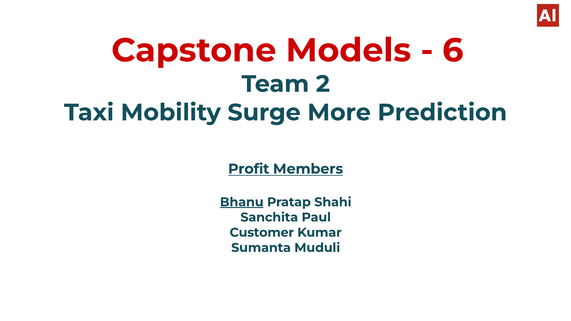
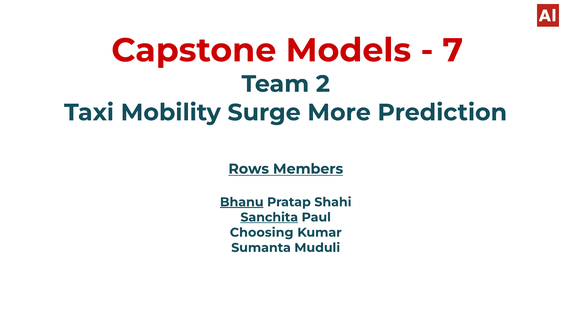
6: 6 -> 7
Profit: Profit -> Rows
Sanchita underline: none -> present
Customer: Customer -> Choosing
